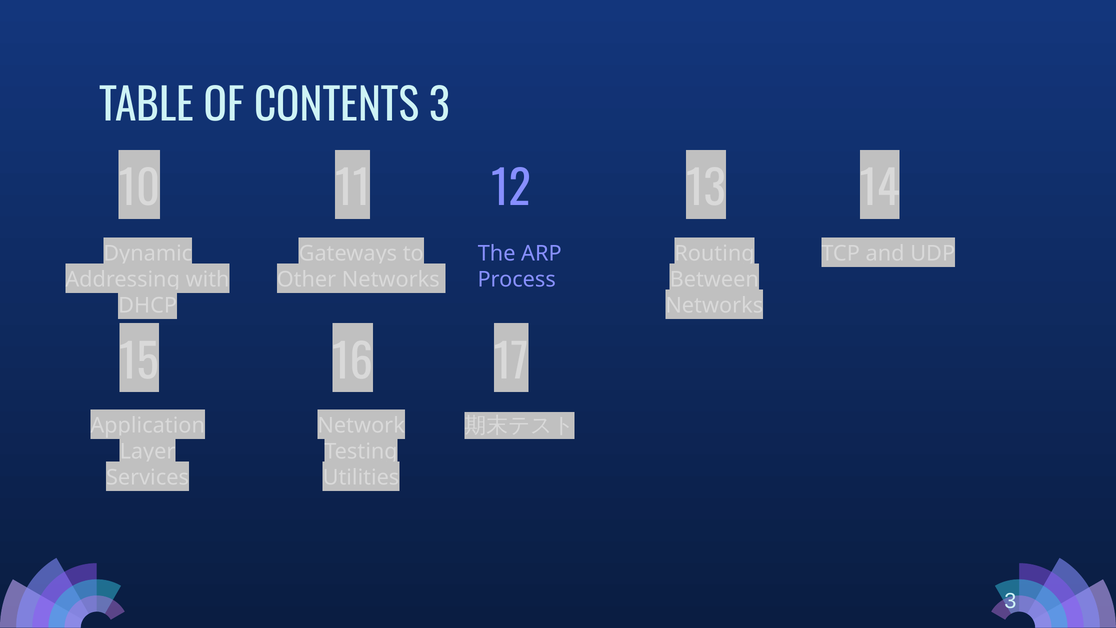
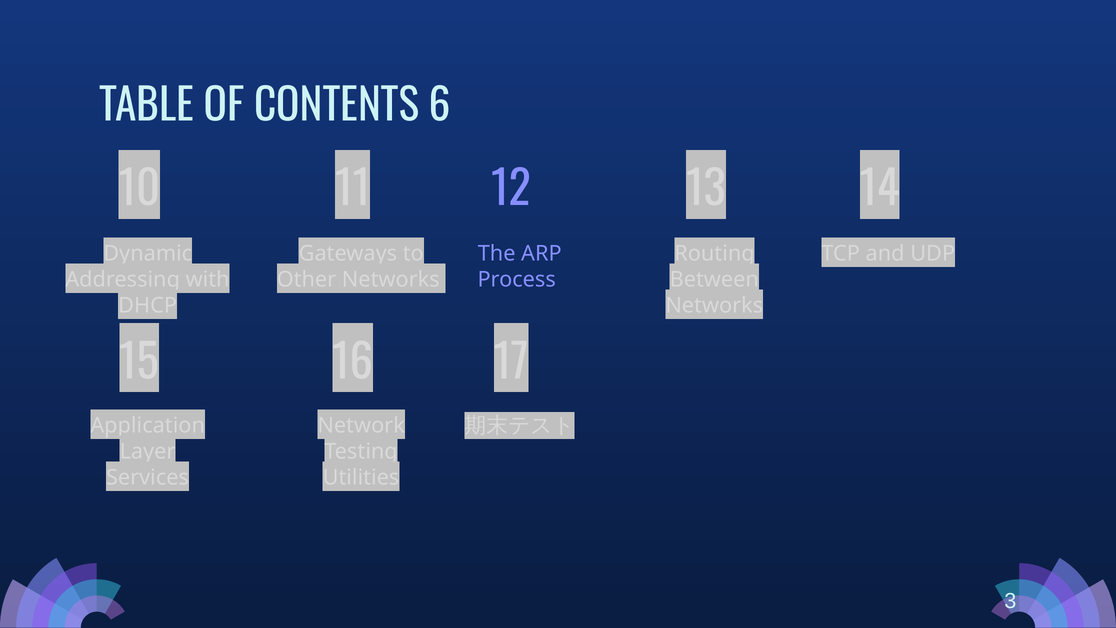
CONTENTS 3: 3 -> 6
